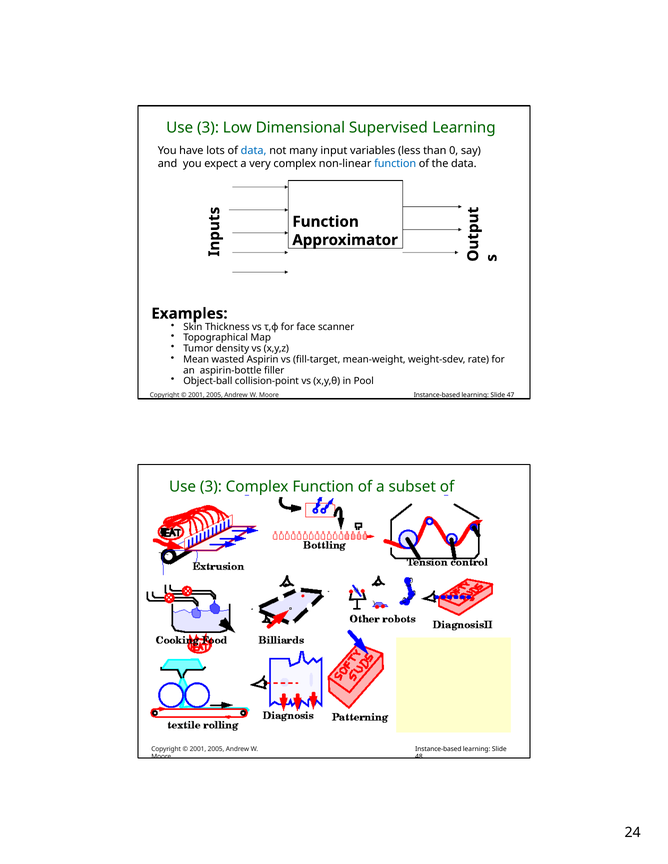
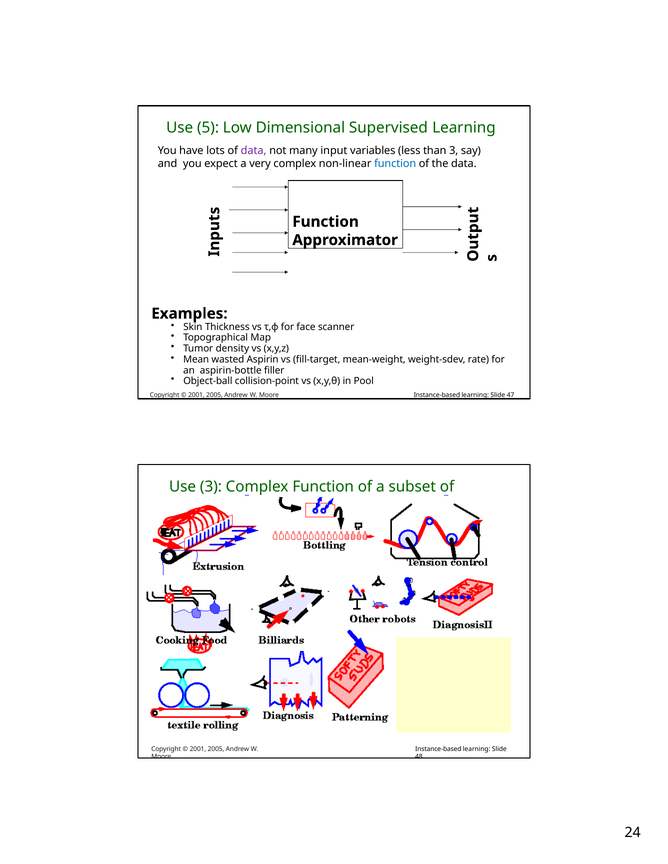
3 at (208, 128): 3 -> 5
data at (254, 151) colour: blue -> purple
than 0: 0 -> 3
